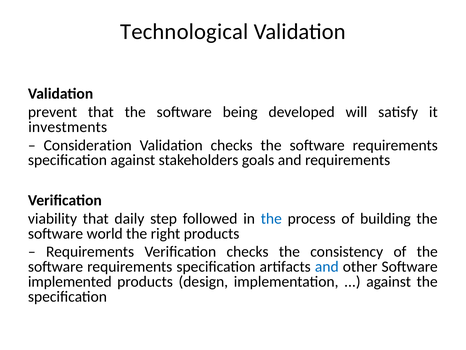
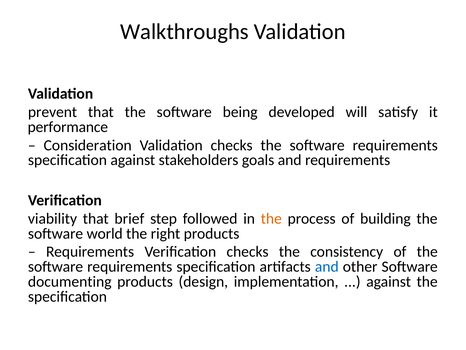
Technological: Technological -> Walkthroughs
investments: investments -> performance
daily: daily -> brief
the at (271, 218) colour: blue -> orange
implemented: implemented -> documenting
